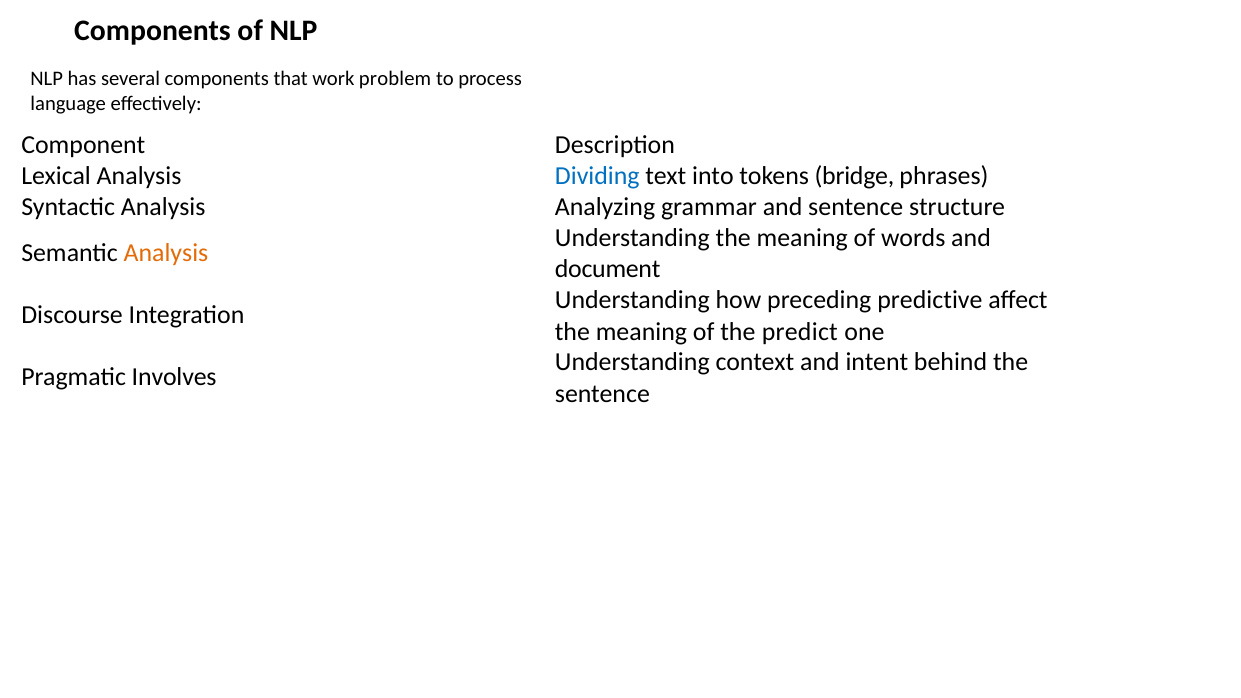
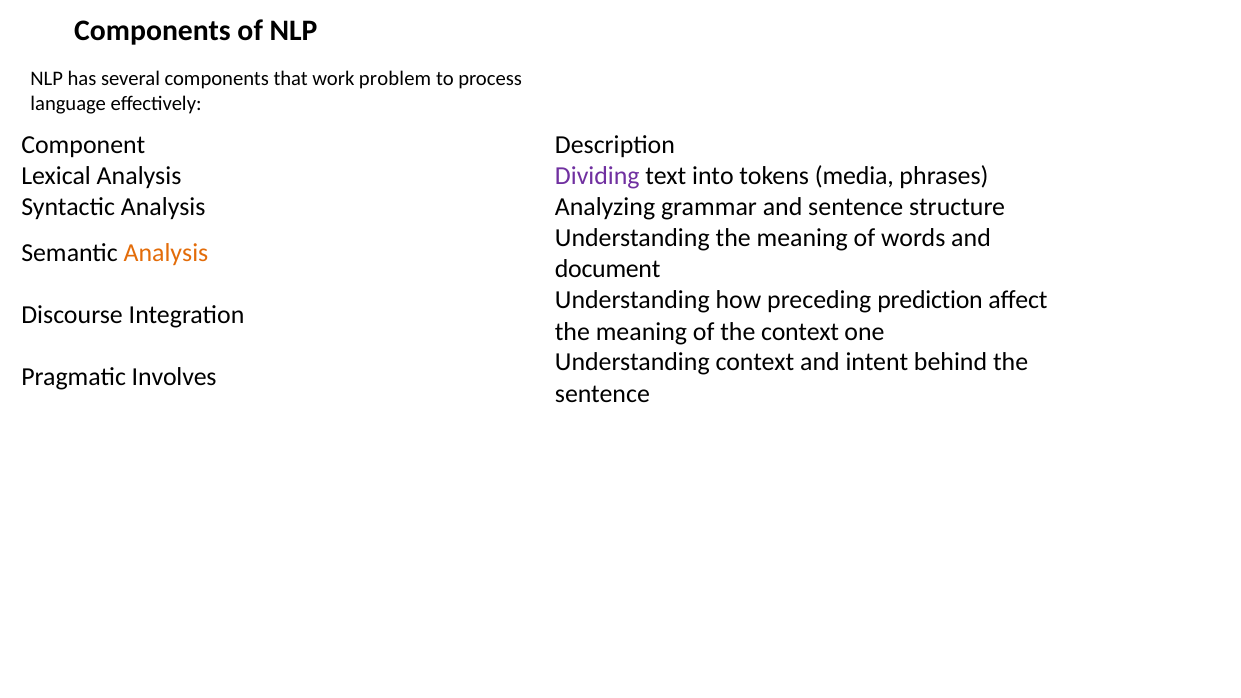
Dividing colour: blue -> purple
bridge: bridge -> media
predictive: predictive -> prediction
the predict: predict -> context
